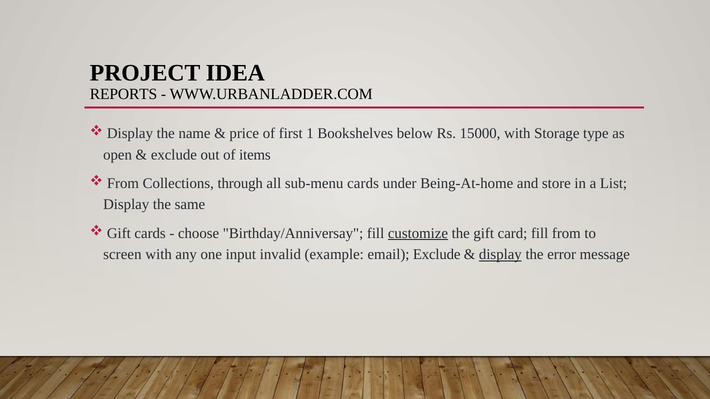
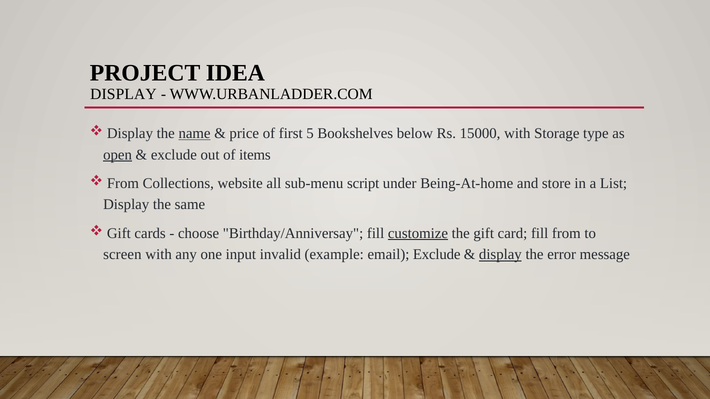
REPORTS at (124, 94): REPORTS -> DISPLAY
name underline: none -> present
1: 1 -> 5
open underline: none -> present
through: through -> website
sub-menu cards: cards -> script
